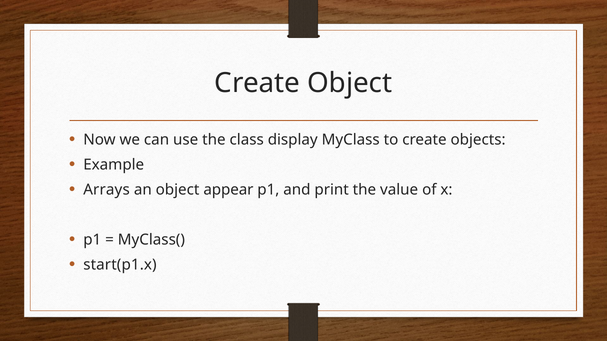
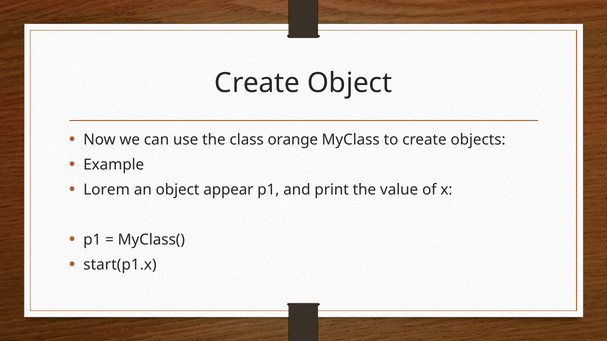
display: display -> orange
Arrays: Arrays -> Lorem
